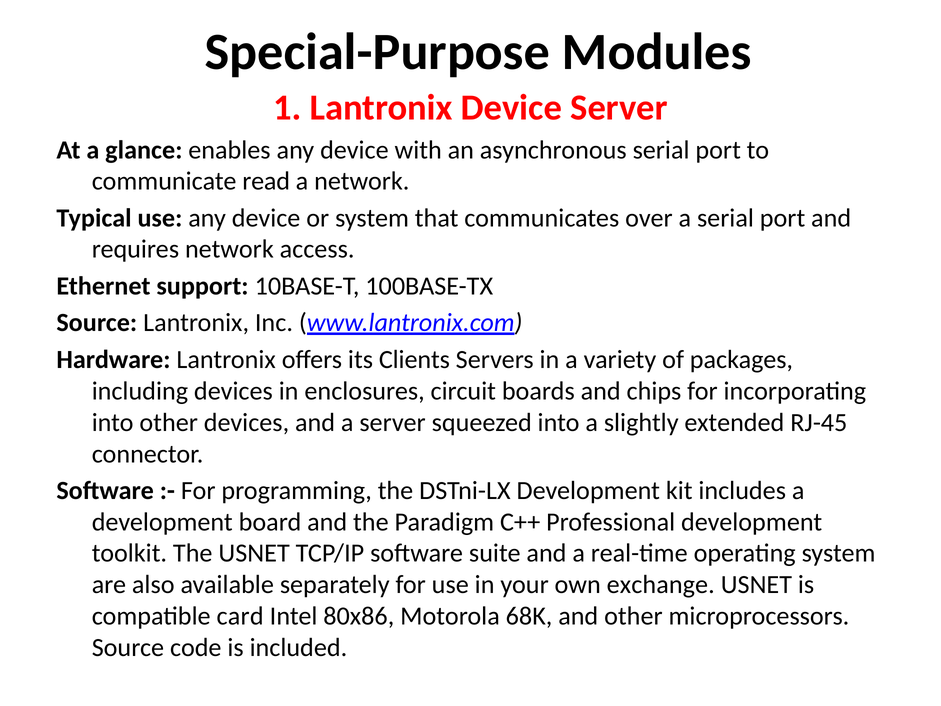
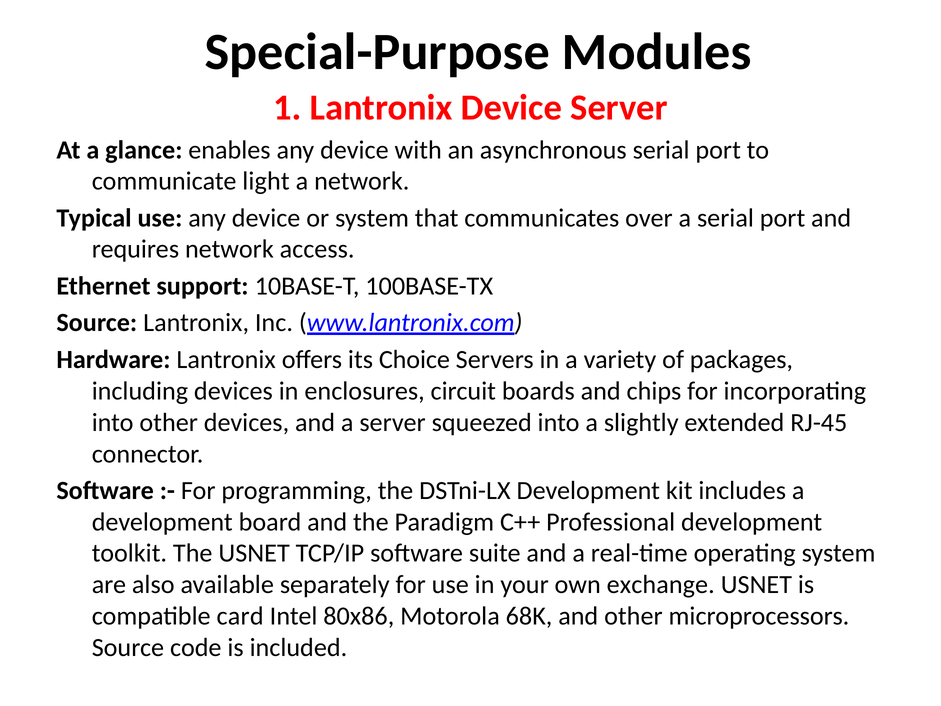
read: read -> light
Clients: Clients -> Choice
